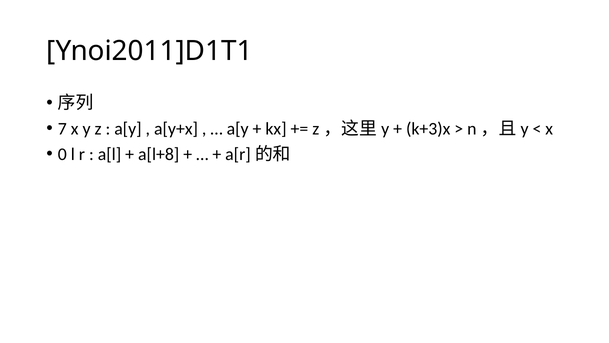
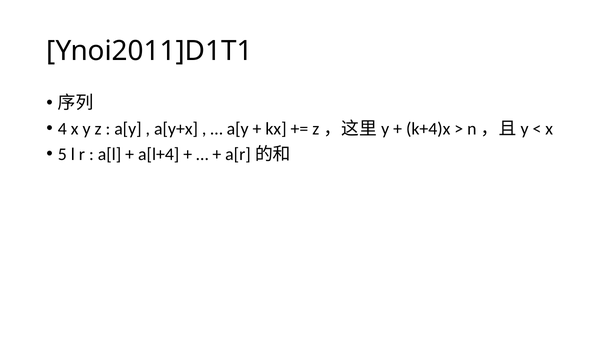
7: 7 -> 4
k+3)x: k+3)x -> k+4)x
0: 0 -> 5
a[l+8: a[l+8 -> a[l+4
